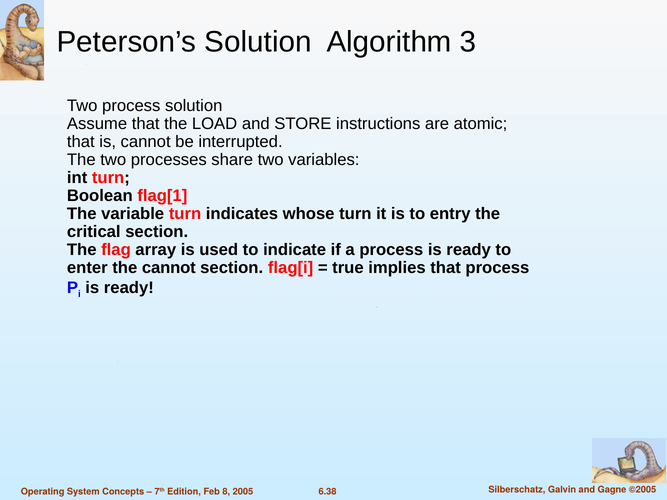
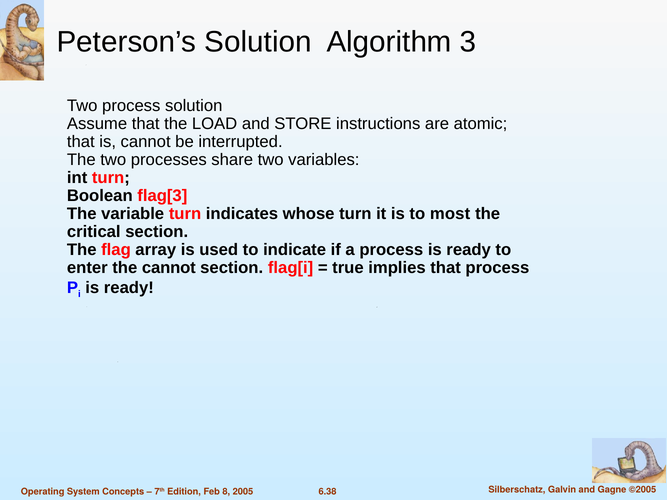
flag[1: flag[1 -> flag[3
entry: entry -> most
